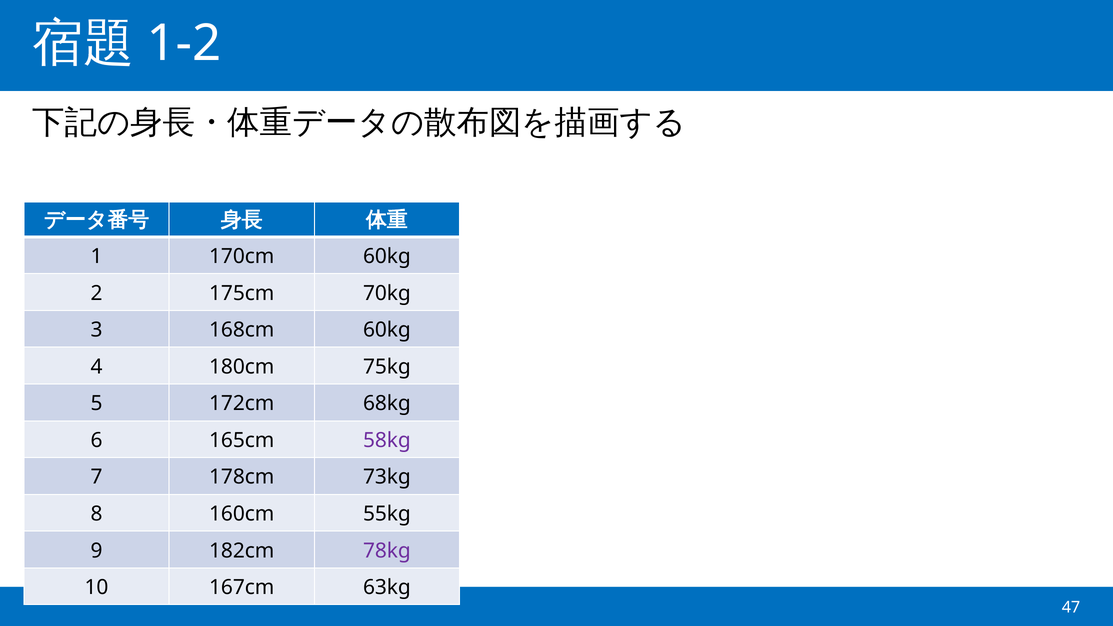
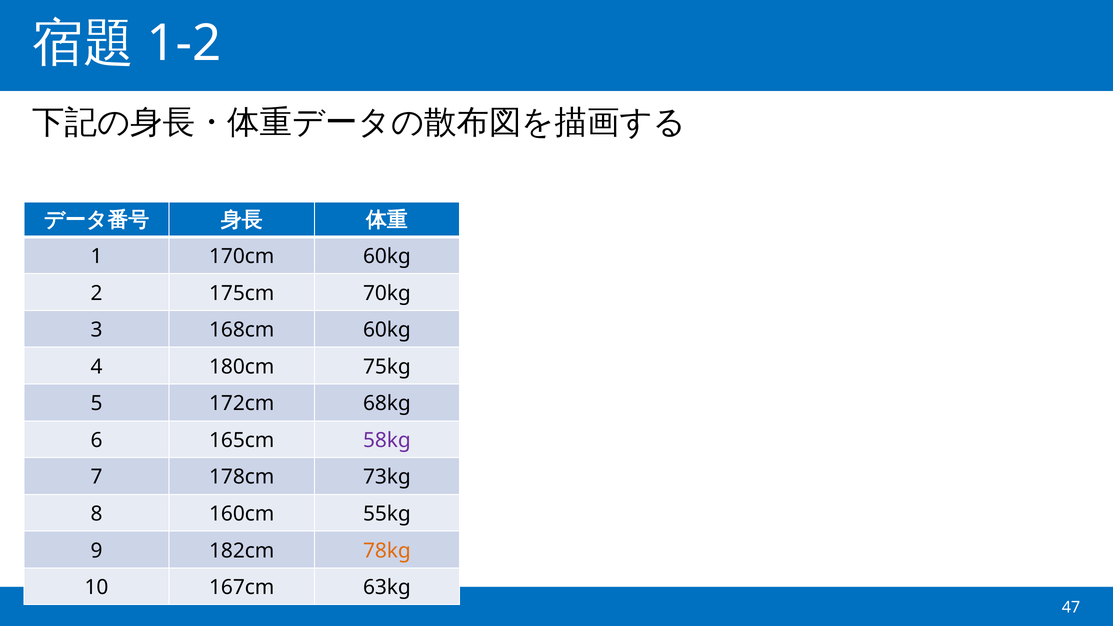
78kg colour: purple -> orange
